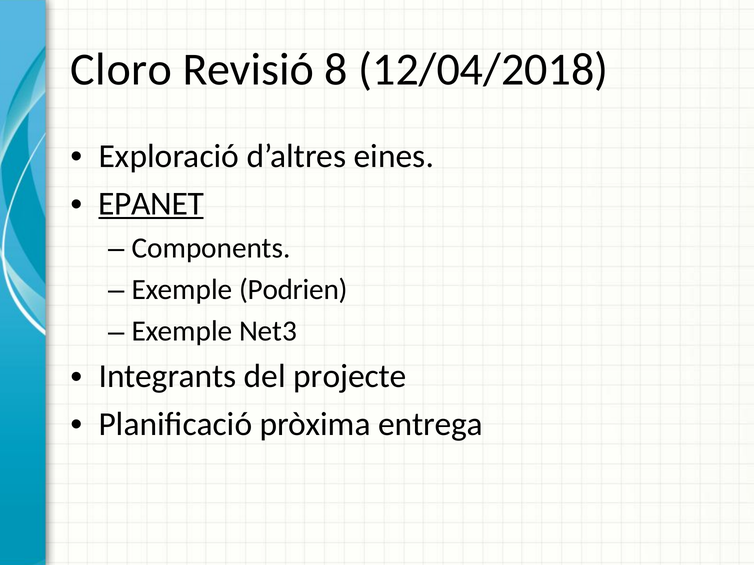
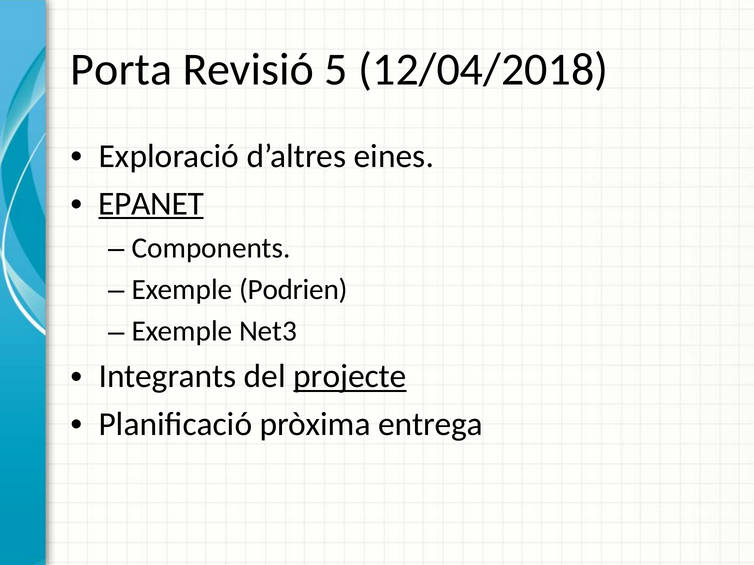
Cloro: Cloro -> Porta
8: 8 -> 5
projecte underline: none -> present
